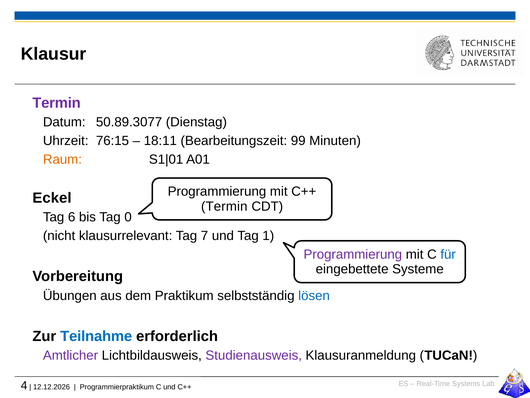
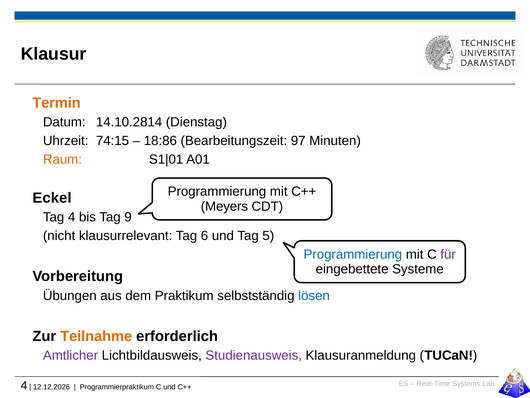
Termin at (57, 103) colour: purple -> orange
50.89.3077: 50.89.3077 -> 14.10.2814
76:15: 76:15 -> 74:15
18:11: 18:11 -> 18:86
99: 99 -> 97
Termin at (224, 206): Termin -> Meyers
Tag 6: 6 -> 4
0: 0 -> 9
7: 7 -> 6
1: 1 -> 5
Programmierung at (353, 254) colour: purple -> blue
für colour: blue -> purple
Teilnahme colour: blue -> orange
